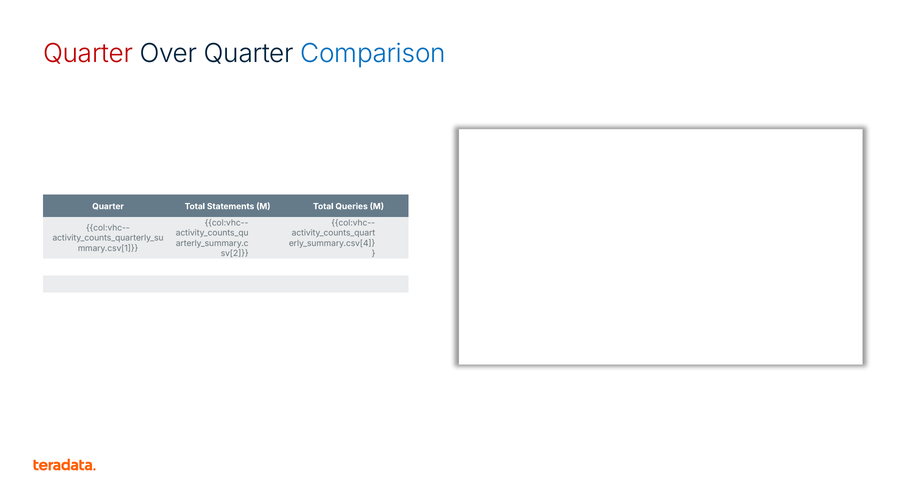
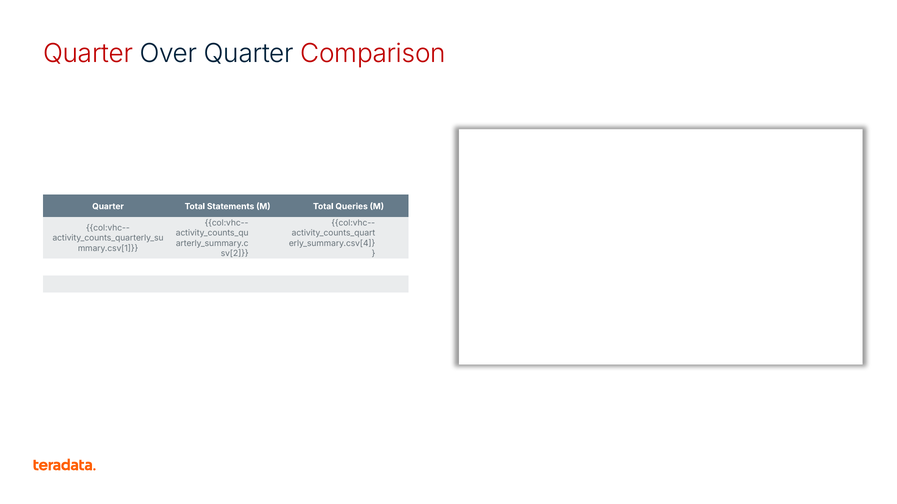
Comparison colour: blue -> red
